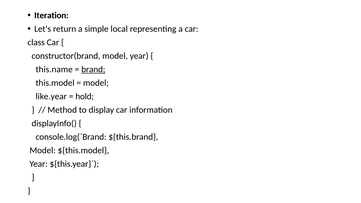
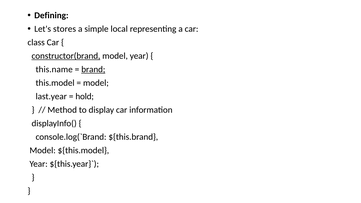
Iteration: Iteration -> Defining
return: return -> stores
constructor(brand underline: none -> present
like.year: like.year -> last.year
